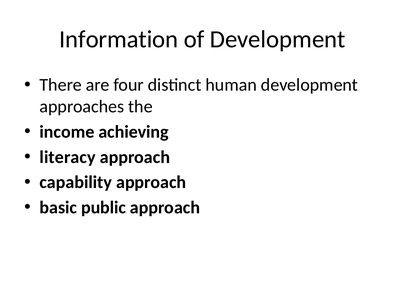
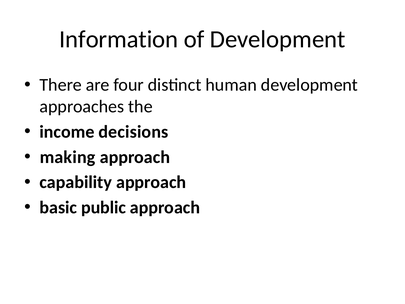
achieving: achieving -> decisions
literacy: literacy -> making
